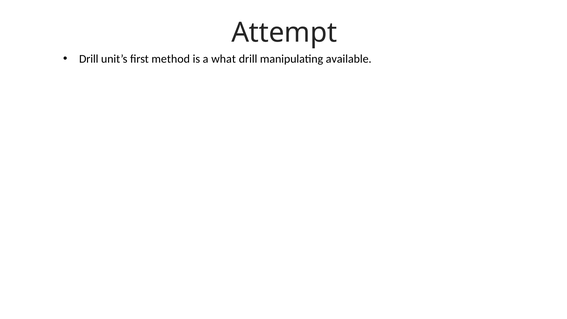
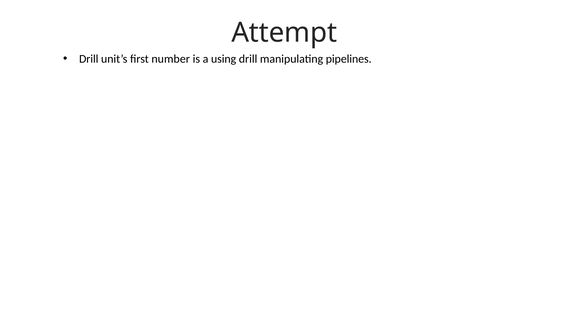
method: method -> number
what: what -> using
available: available -> pipelines
